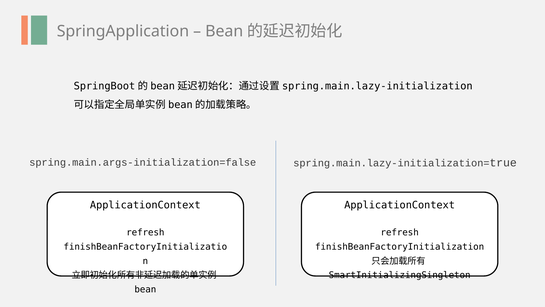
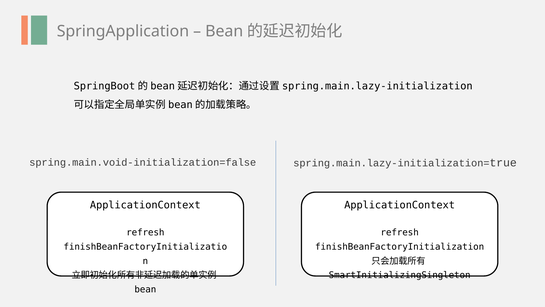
spring.main.args-initialization=false: spring.main.args-initialization=false -> spring.main.void-initialization=false
